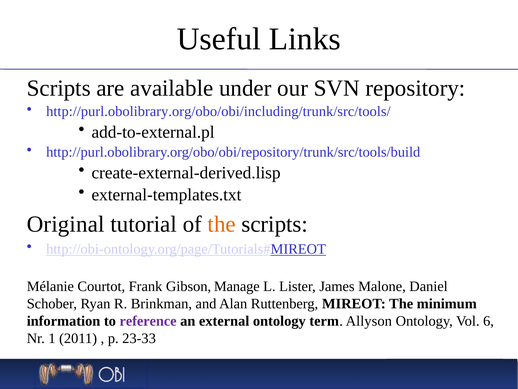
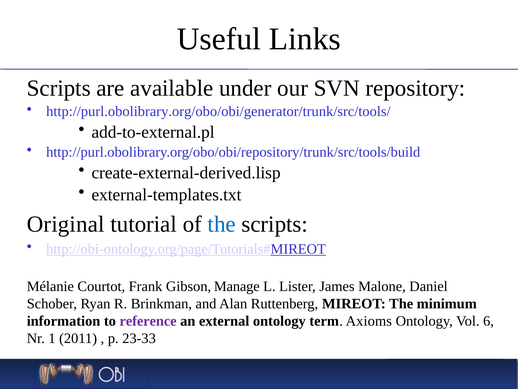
http://purl.obolibrary.org/obo/obi/including/trunk/src/tools/: http://purl.obolibrary.org/obo/obi/including/trunk/src/tools/ -> http://purl.obolibrary.org/obo/obi/generator/trunk/src/tools/
the at (222, 224) colour: orange -> blue
Allyson: Allyson -> Axioms
